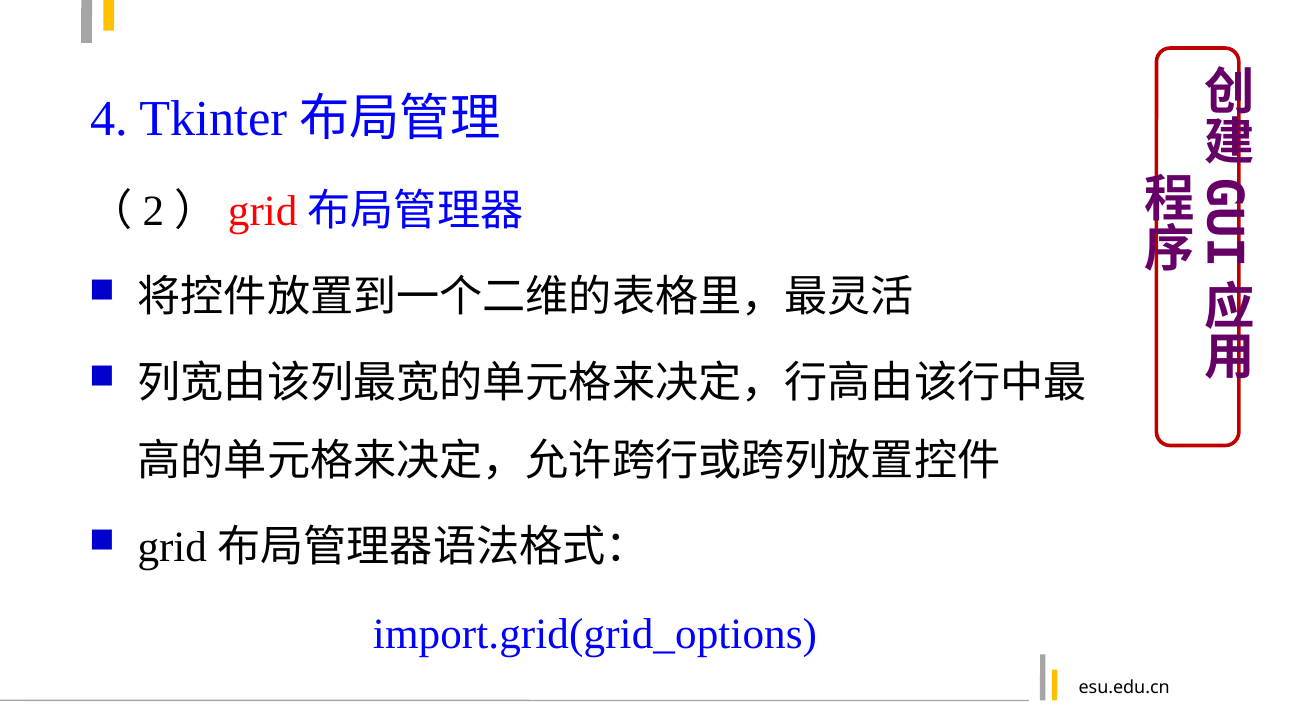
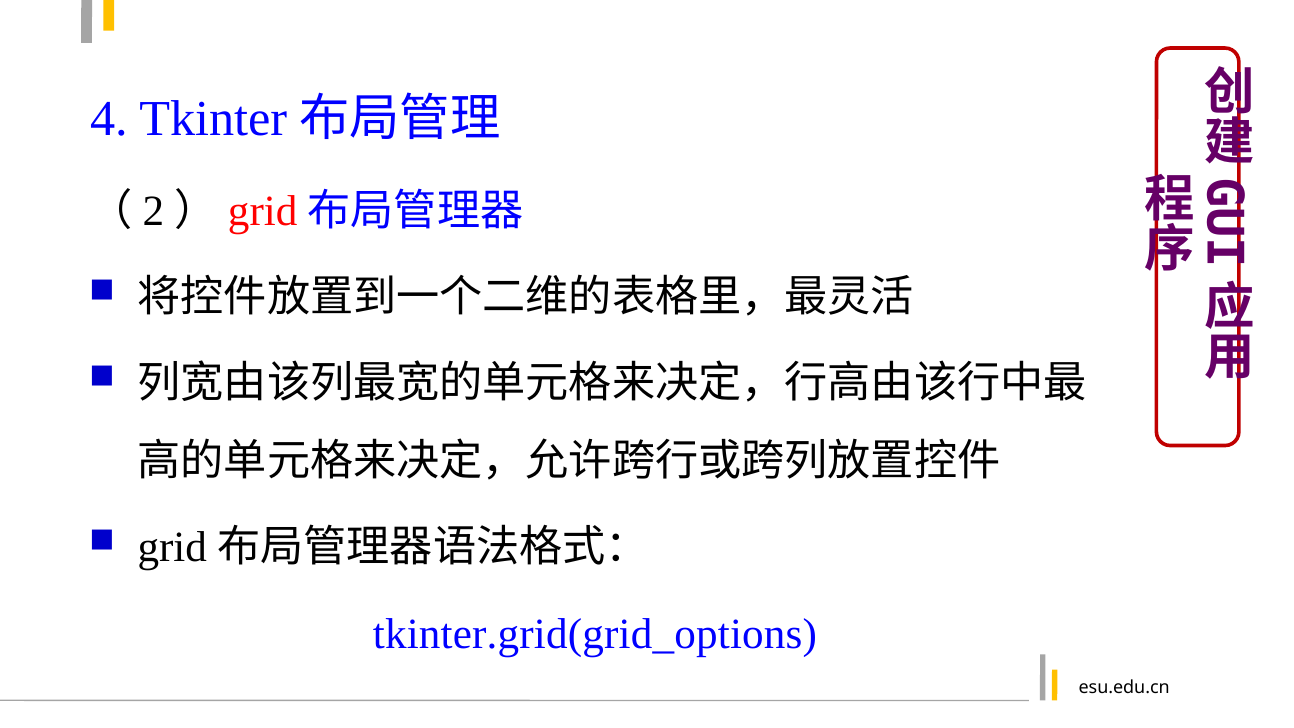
import.grid(grid_options: import.grid(grid_options -> tkinter.grid(grid_options
